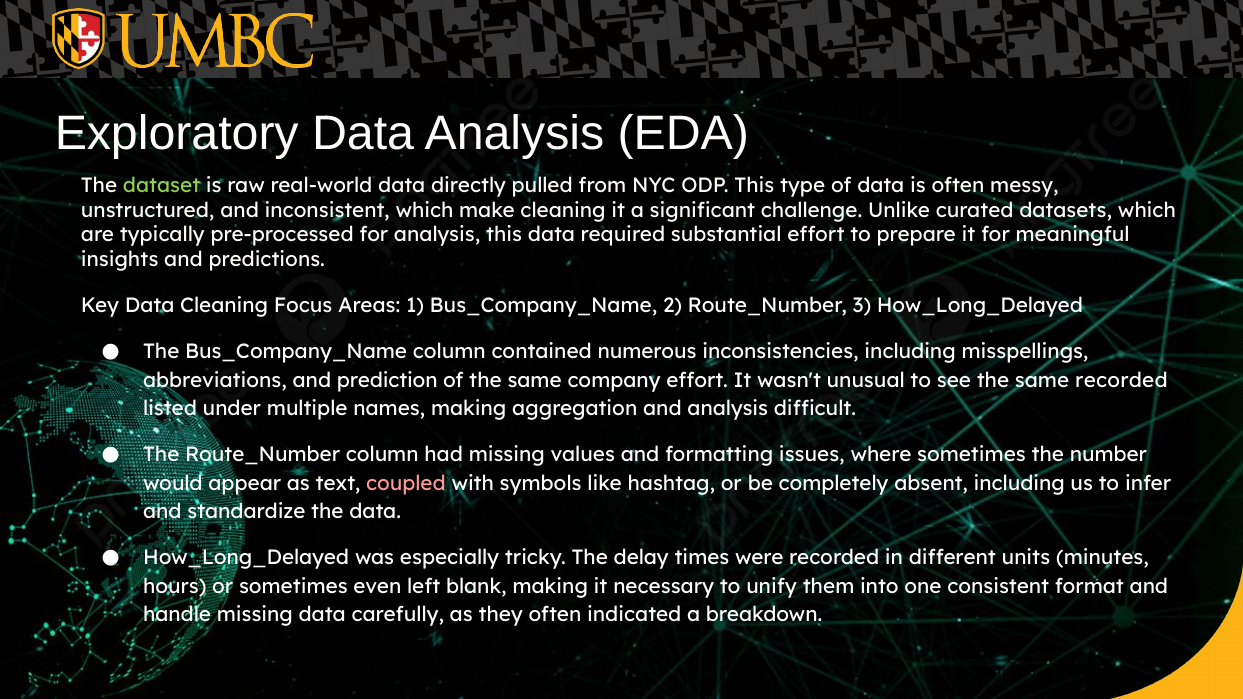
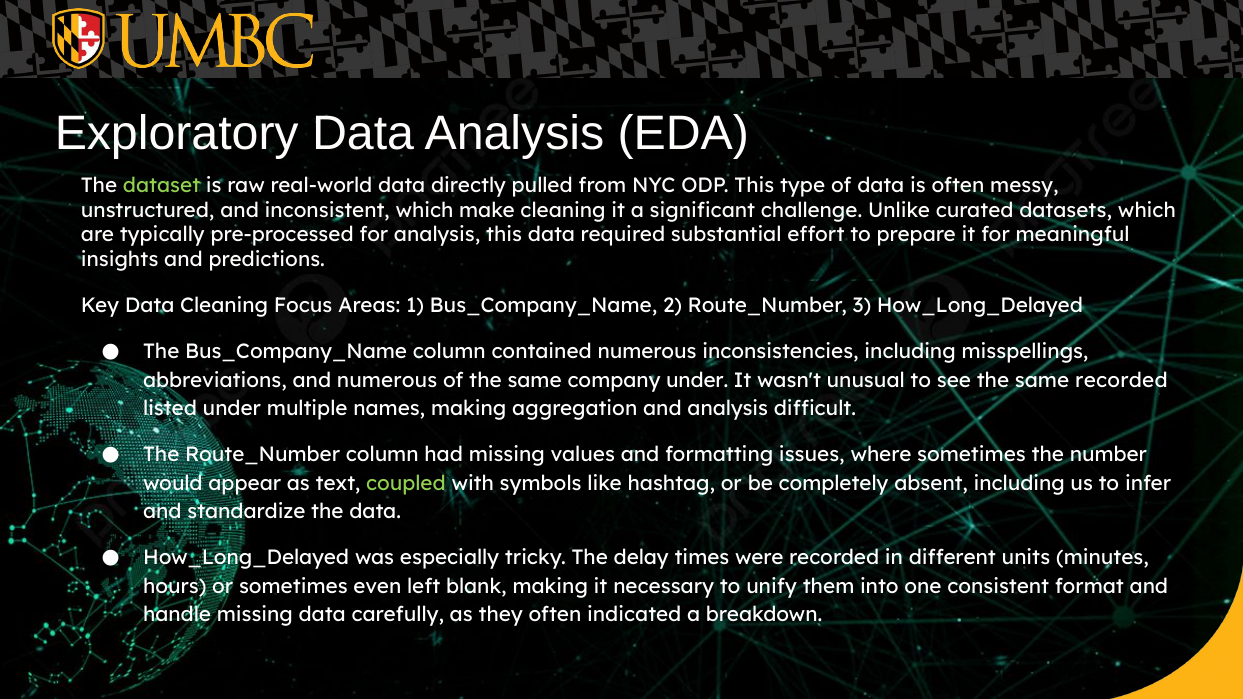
and prediction: prediction -> numerous
company effort: effort -> under
coupled colour: pink -> light green
